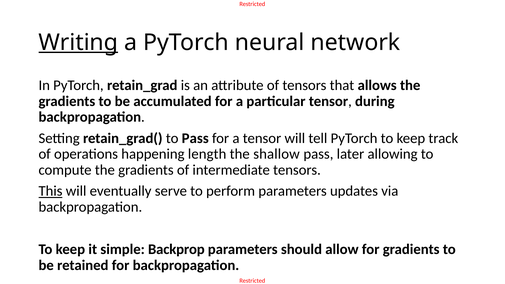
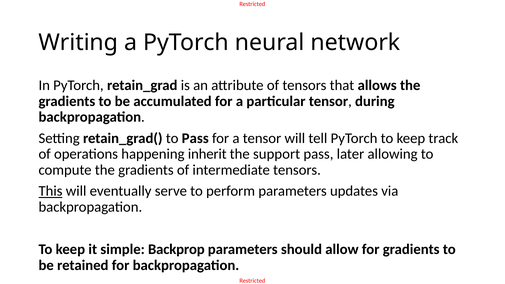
Writing underline: present -> none
length: length -> inherit
shallow: shallow -> support
